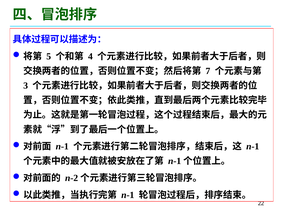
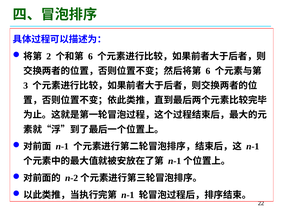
5: 5 -> 2
4 at (90, 56): 4 -> 6
7 at (208, 71): 7 -> 6
